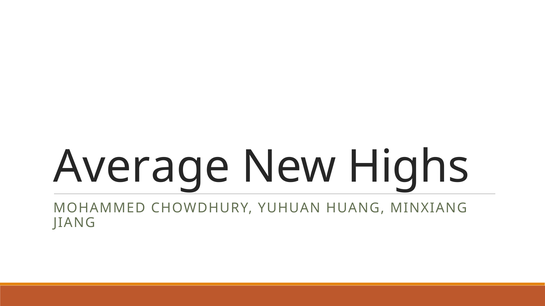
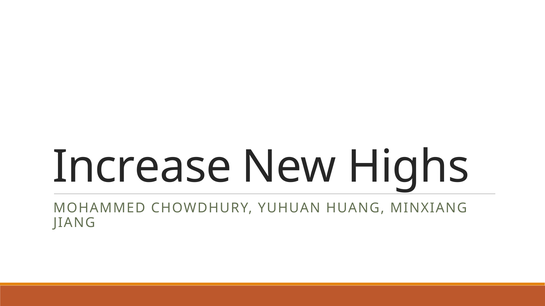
Average: Average -> Increase
